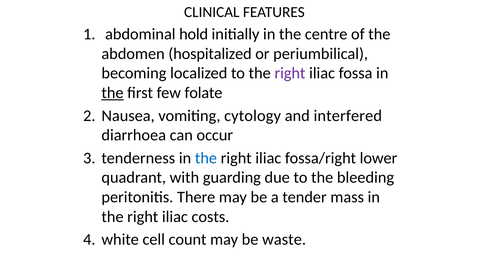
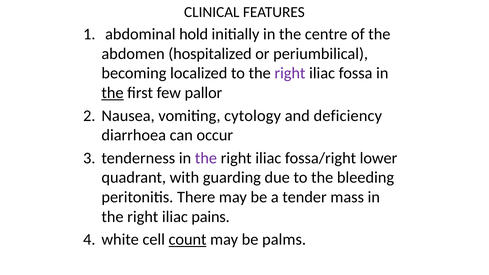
folate: folate -> pallor
interfered: interfered -> deficiency
the at (206, 158) colour: blue -> purple
costs: costs -> pains
count underline: none -> present
waste: waste -> palms
